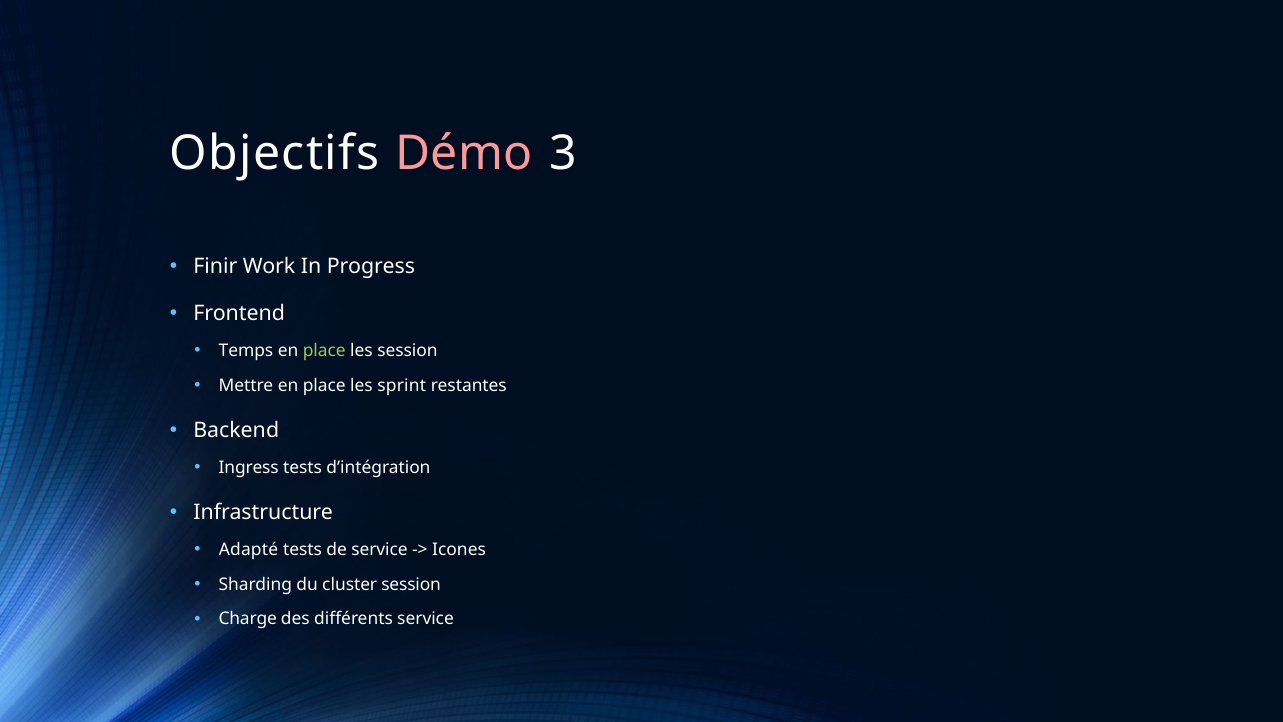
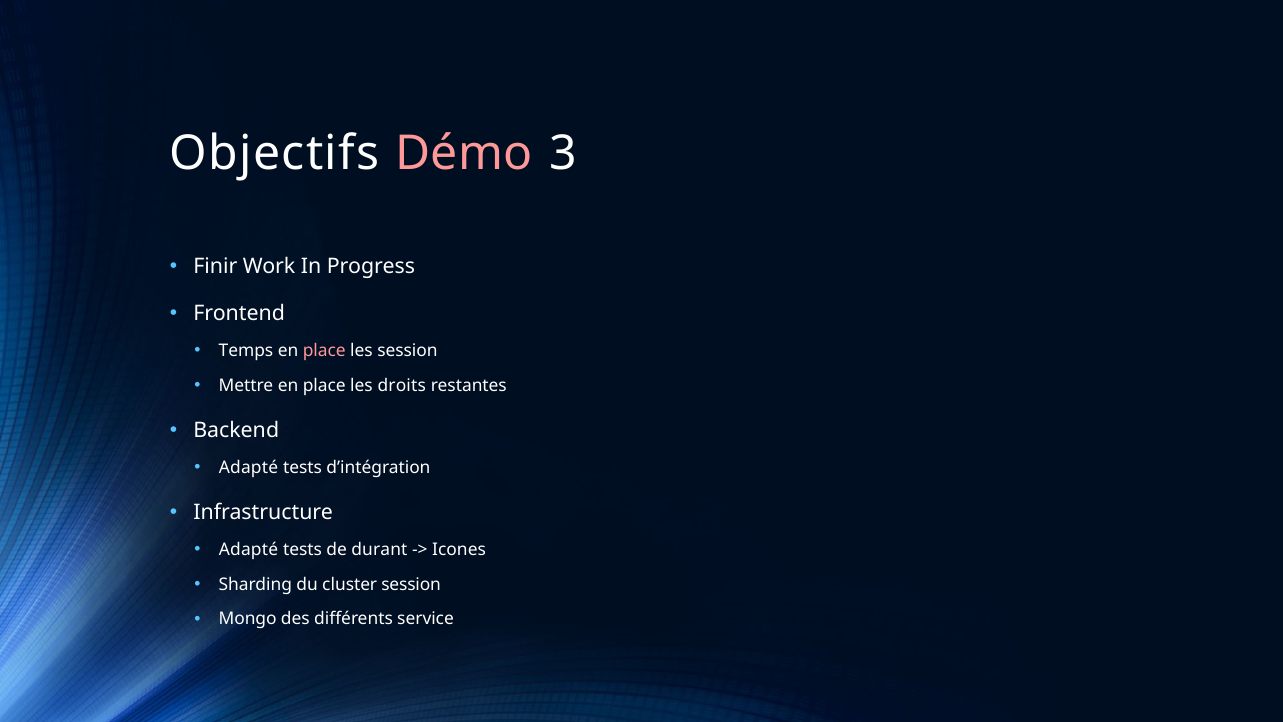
place at (324, 351) colour: light green -> pink
sprint: sprint -> droits
Ingress at (249, 467): Ingress -> Adapté
de service: service -> durant
Charge: Charge -> Mongo
